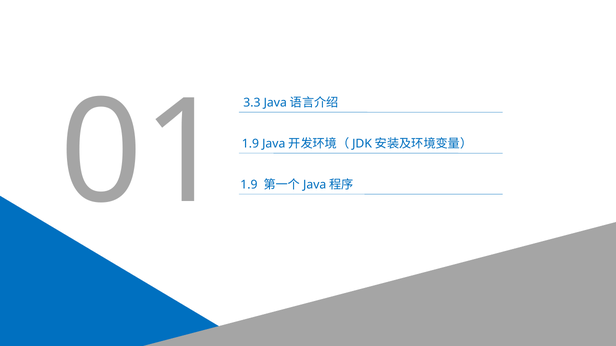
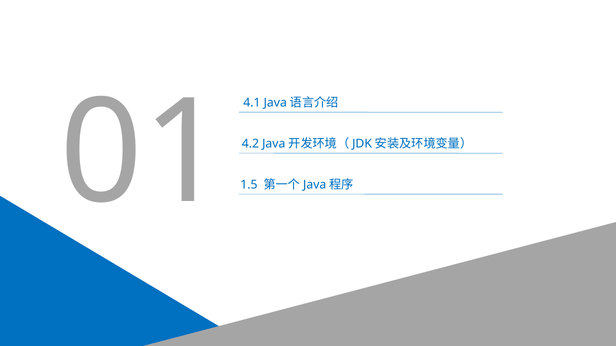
3.3: 3.3 -> 4.1
1.9 at (250, 144): 1.9 -> 4.2
1.9 at (249, 185): 1.9 -> 1.5
